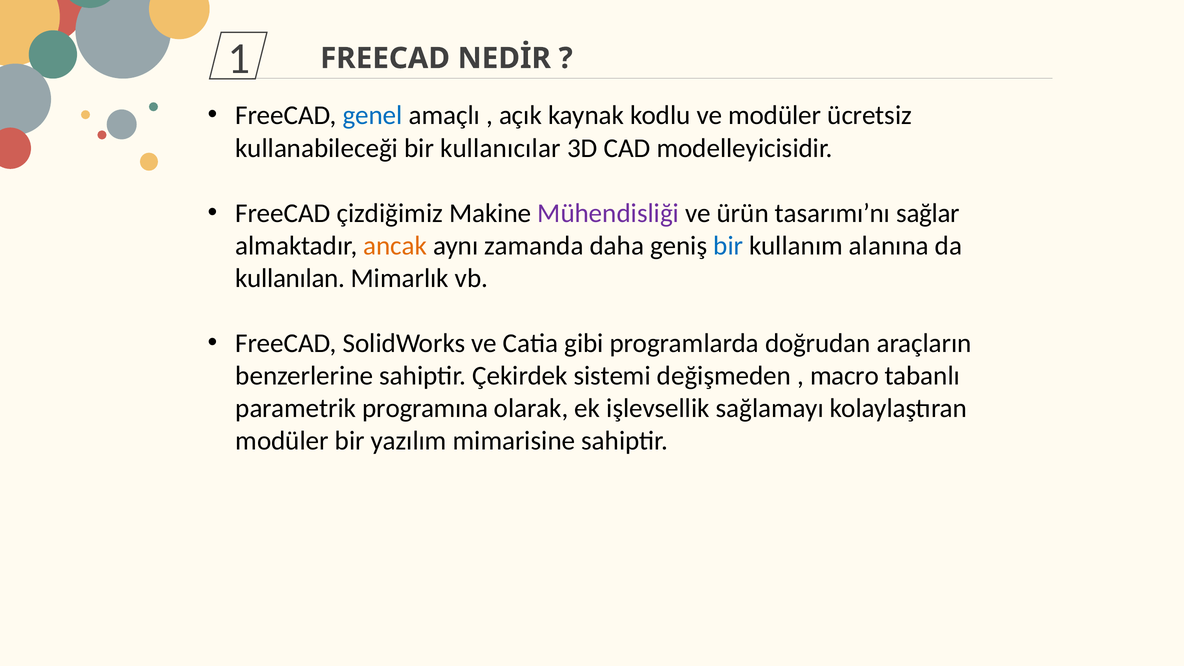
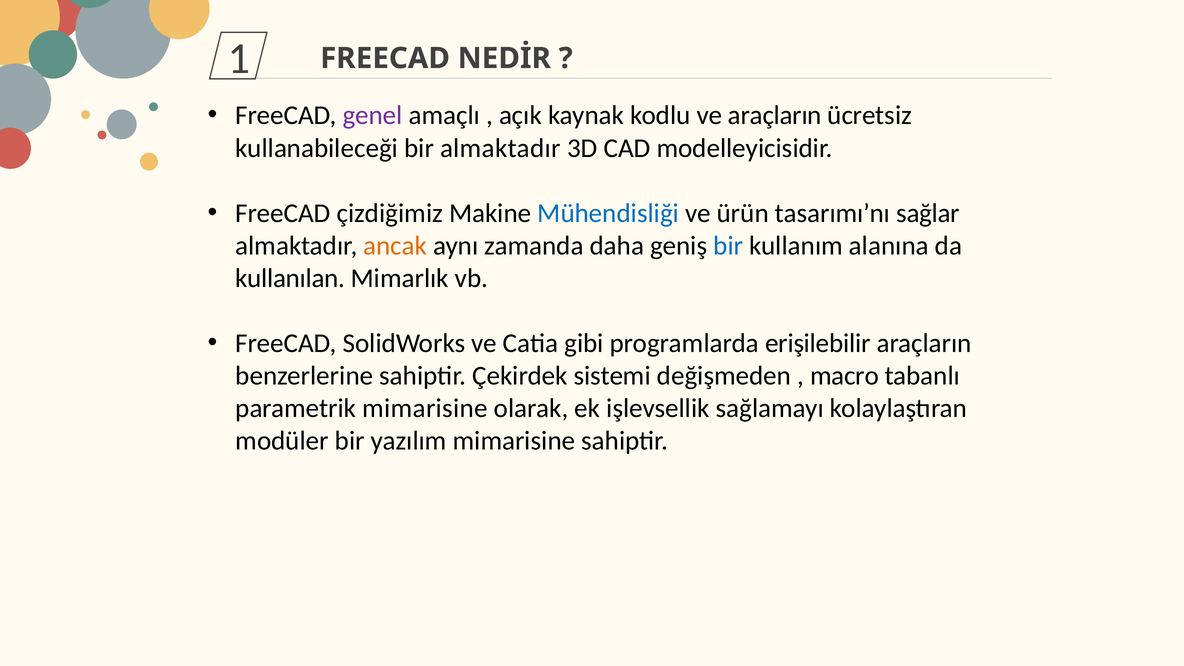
genel colour: blue -> purple
ve modüler: modüler -> araçların
bir kullanıcılar: kullanıcılar -> almaktadır
Mühendisliği colour: purple -> blue
doğrudan: doğrudan -> erişilebilir
parametrik programına: programına -> mimarisine
